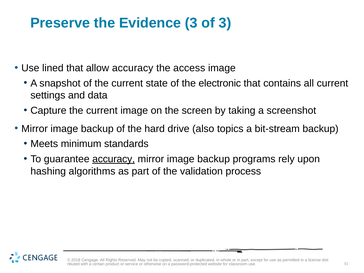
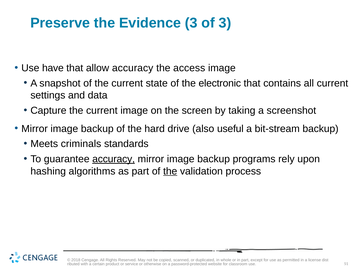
lined: lined -> have
topics: topics -> useful
minimum: minimum -> criminals
the at (170, 171) underline: none -> present
